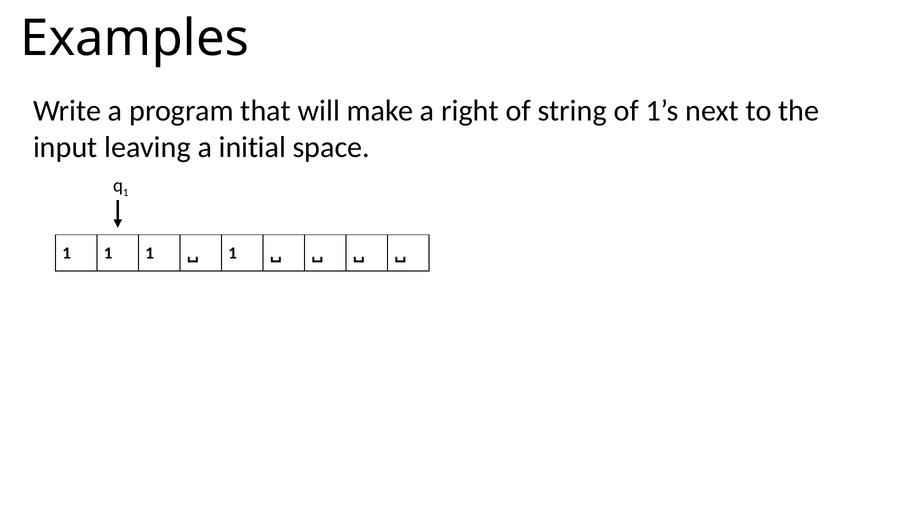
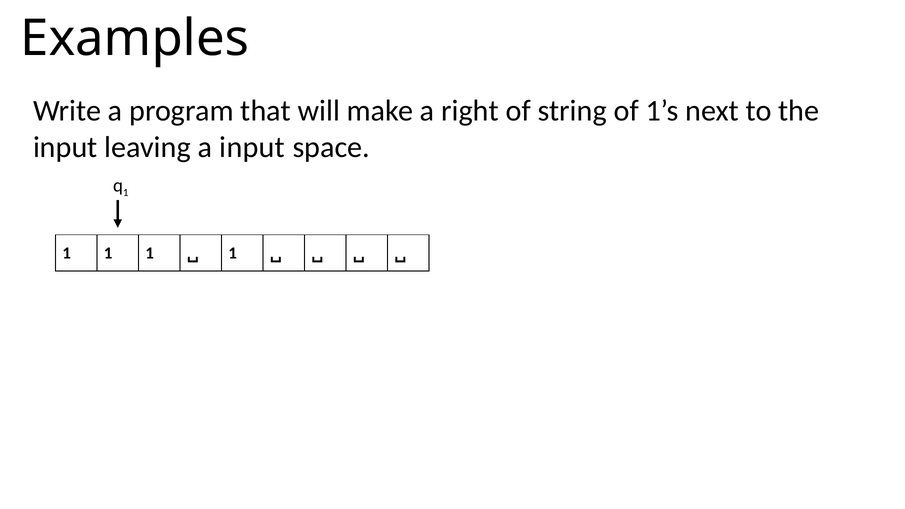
a initial: initial -> input
